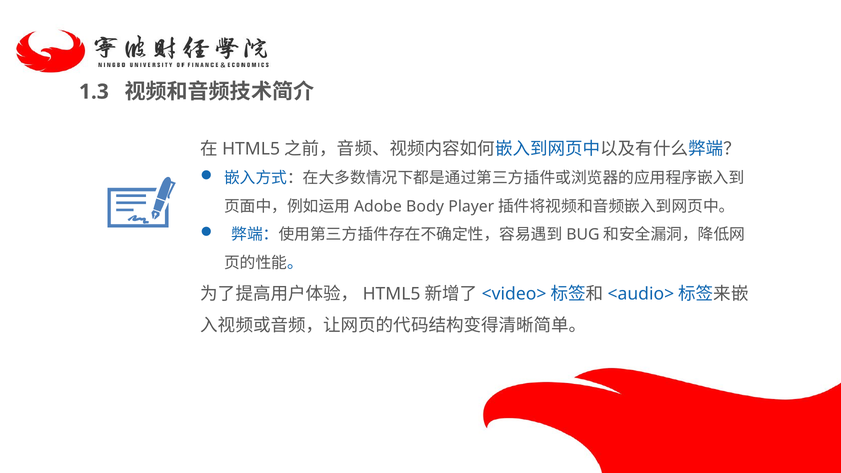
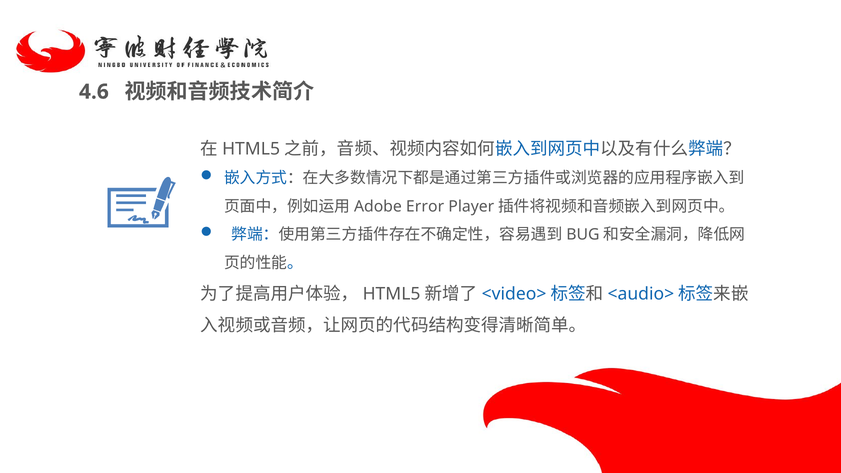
1.3: 1.3 -> 4.6
Body: Body -> Error
